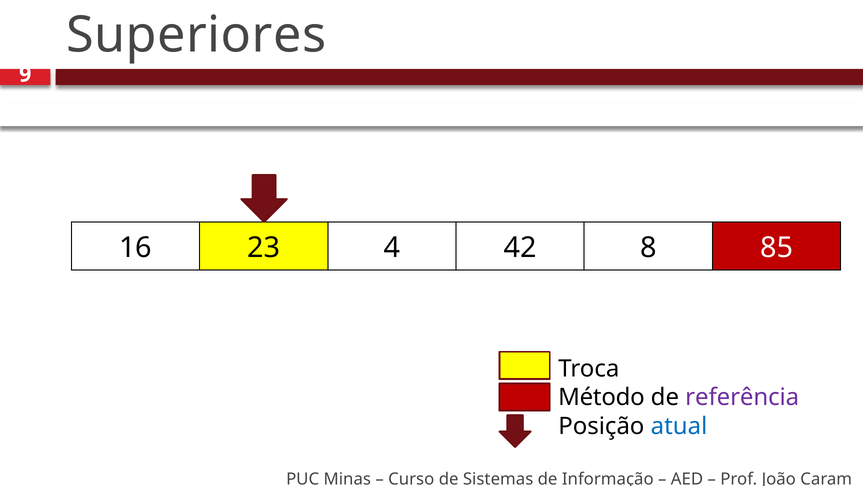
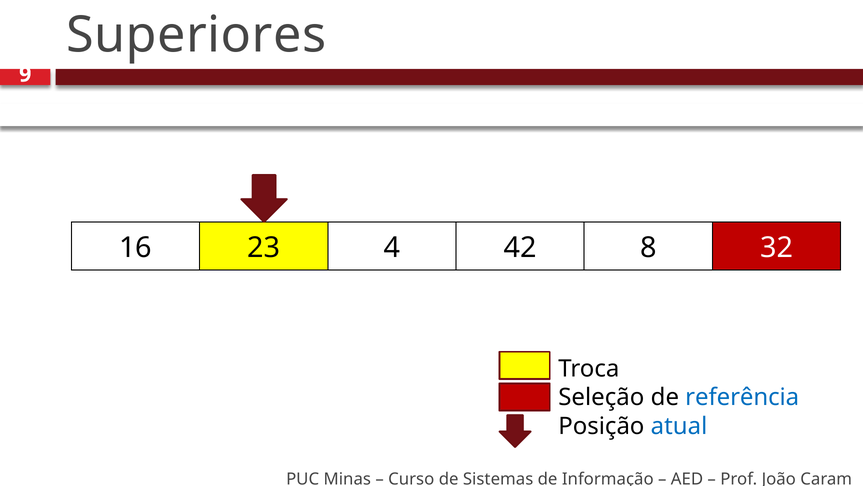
85: 85 -> 32
Método: Método -> Seleção
referência colour: purple -> blue
